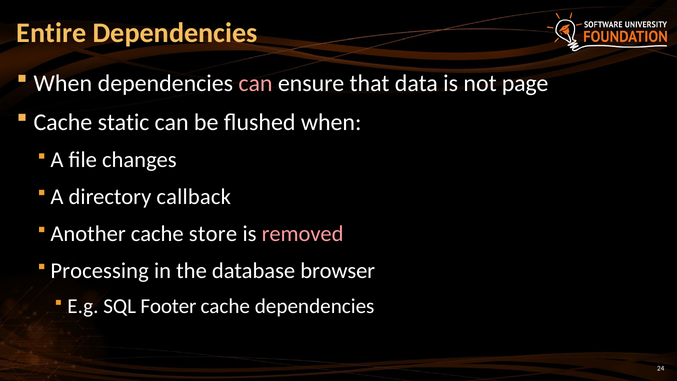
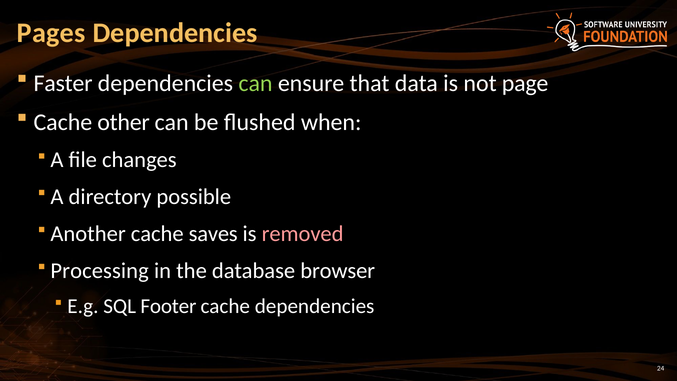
Entire: Entire -> Pages
When at (63, 83): When -> Faster
can at (256, 83) colour: pink -> light green
static: static -> other
callback: callback -> possible
store: store -> saves
